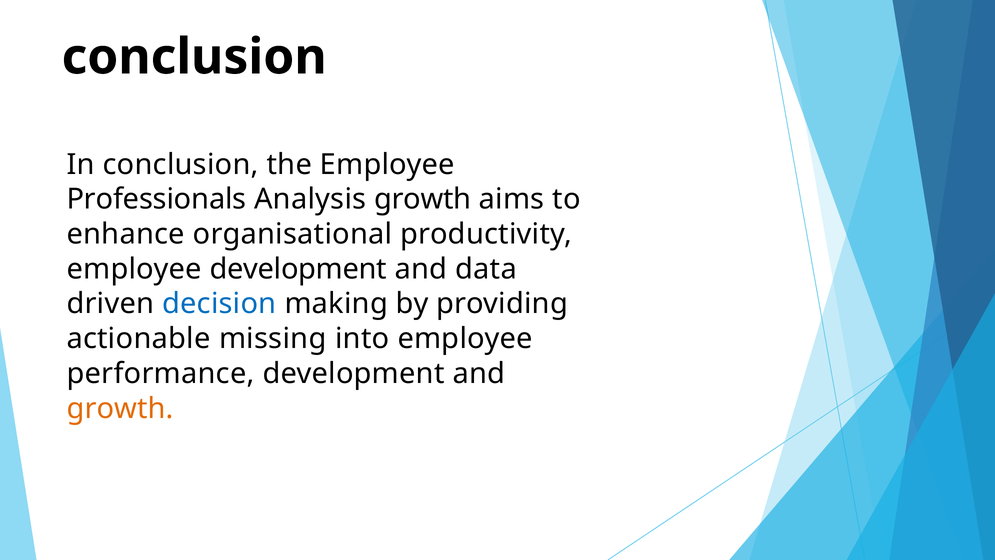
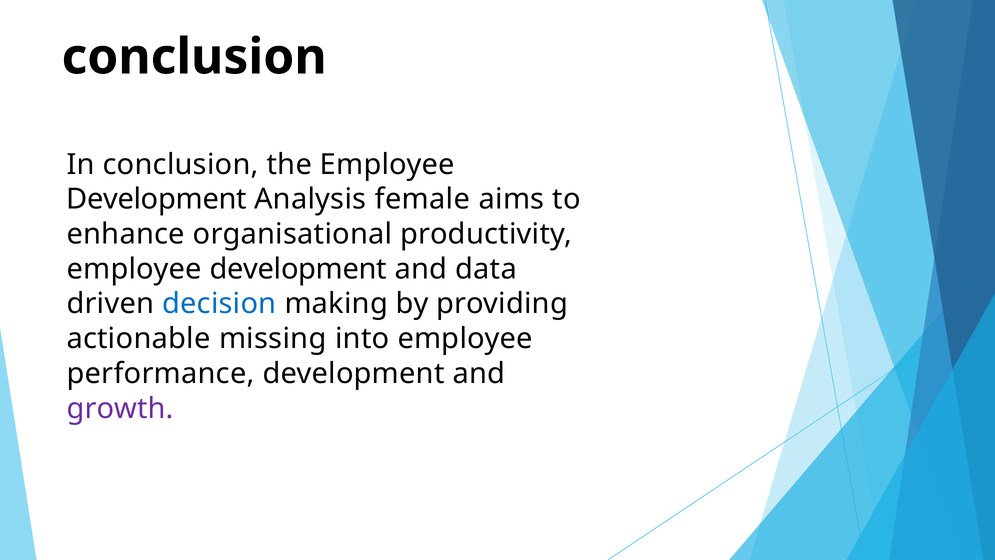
Professionals at (156, 199): Professionals -> Development
Analysis growth: growth -> female
growth at (120, 408) colour: orange -> purple
